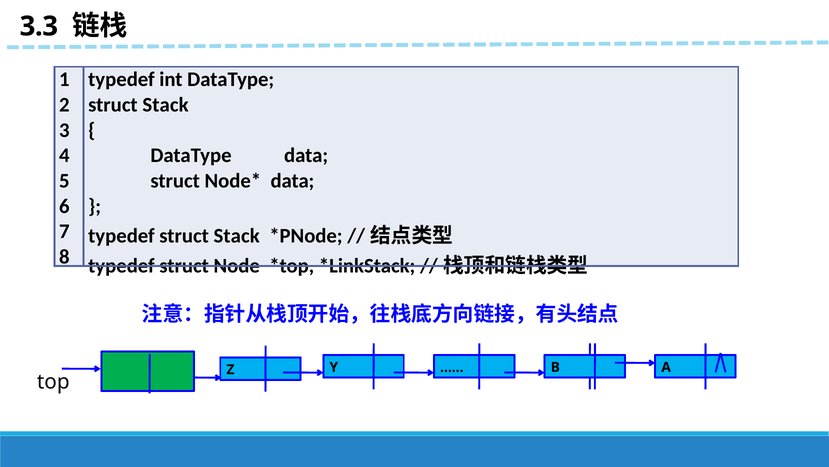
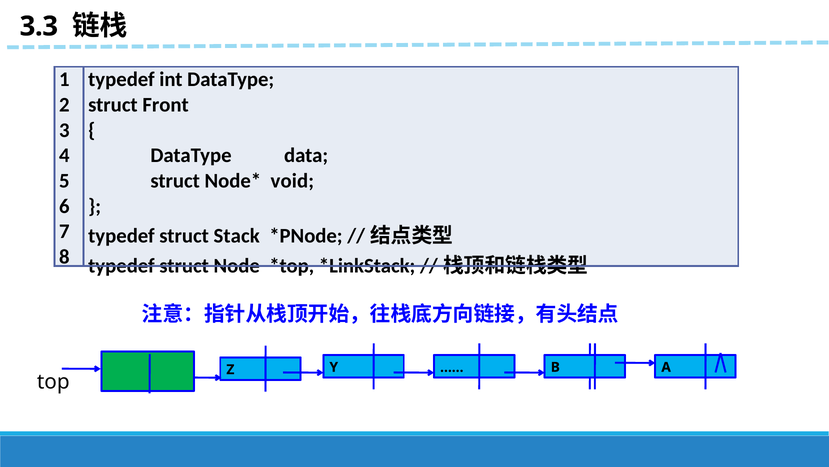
Stack at (166, 105): Stack -> Front
data at (292, 181): data -> void
